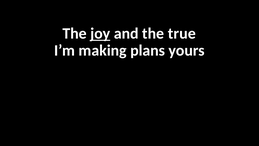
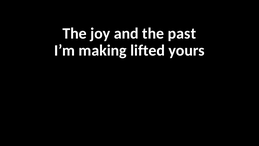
joy underline: present -> none
true: true -> past
plans: plans -> lifted
